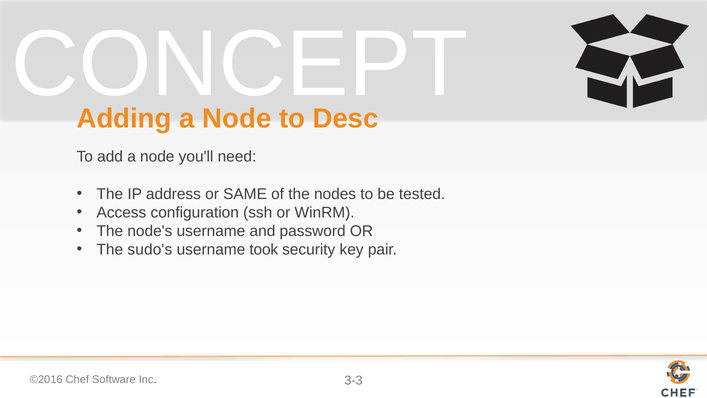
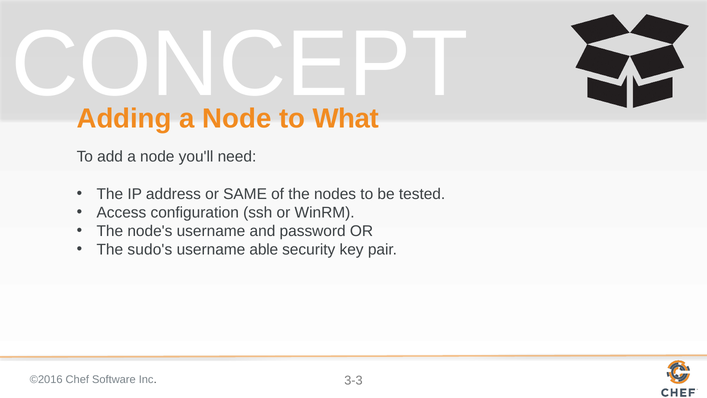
Desc: Desc -> What
took: took -> able
